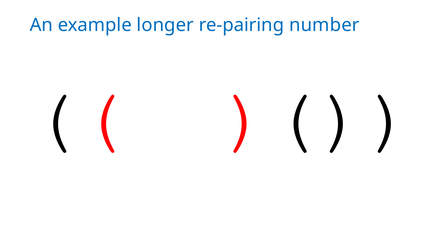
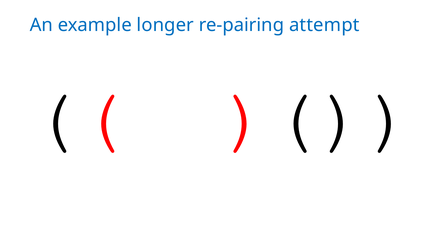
number: number -> attempt
